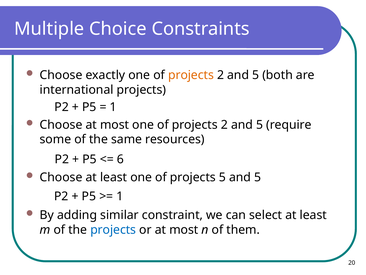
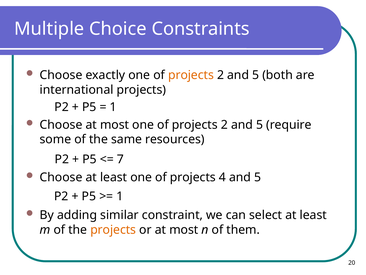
6: 6 -> 7
projects 5: 5 -> 4
projects at (113, 229) colour: blue -> orange
